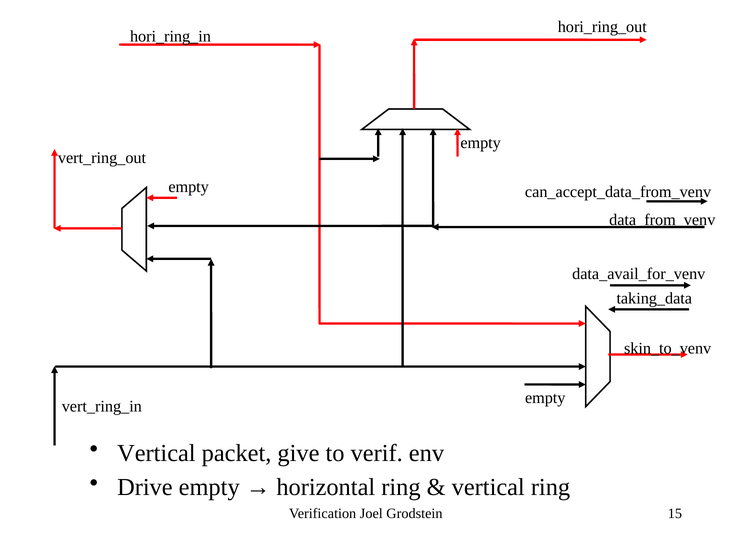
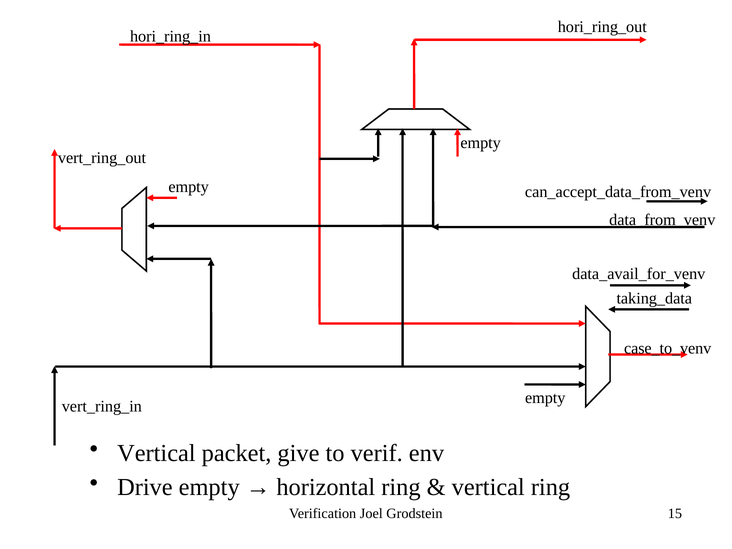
skin_to_venv: skin_to_venv -> case_to_venv
